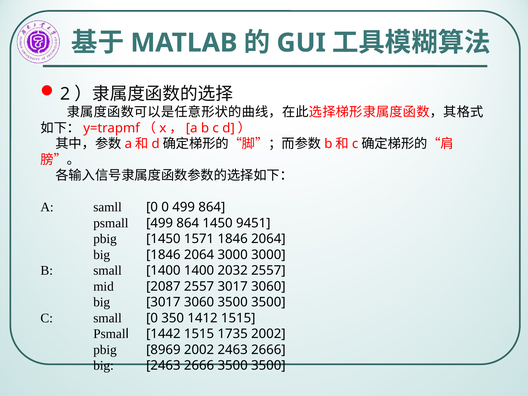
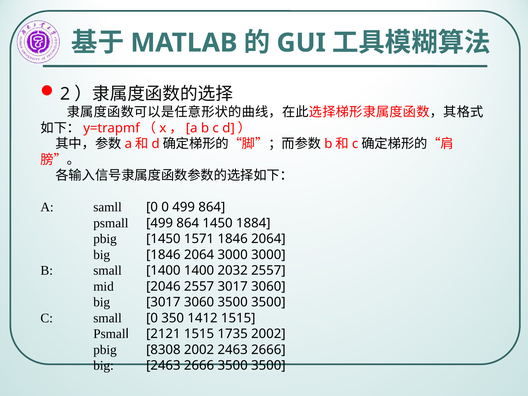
9451: 9451 -> 1884
2087: 2087 -> 2046
1442: 1442 -> 2121
8969: 8969 -> 8308
